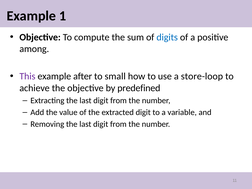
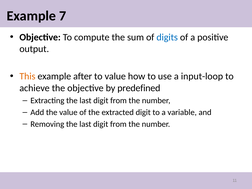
1: 1 -> 7
among: among -> output
This colour: purple -> orange
to small: small -> value
store-loop: store-loop -> input-loop
